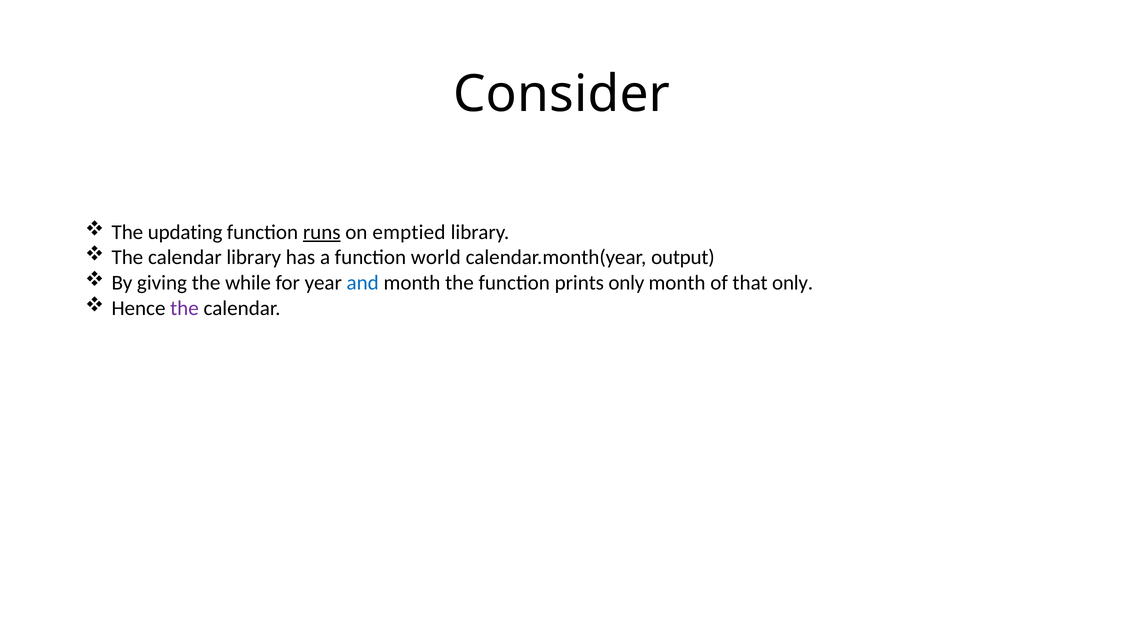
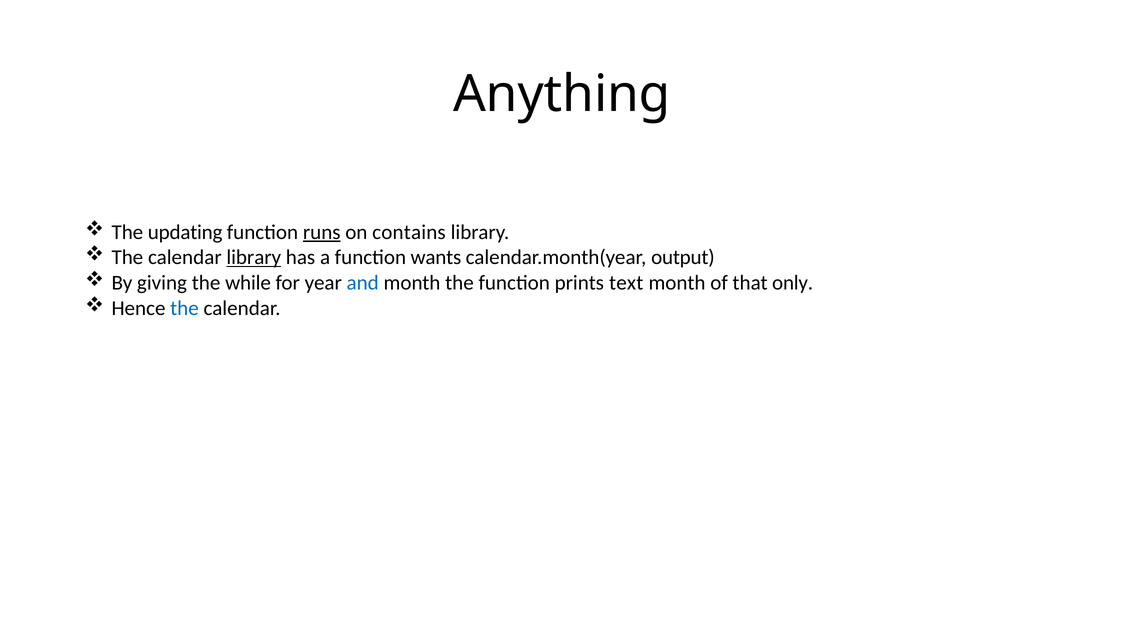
Consider: Consider -> Anything
emptied: emptied -> contains
library at (254, 258) underline: none -> present
world: world -> wants
prints only: only -> text
the at (184, 308) colour: purple -> blue
